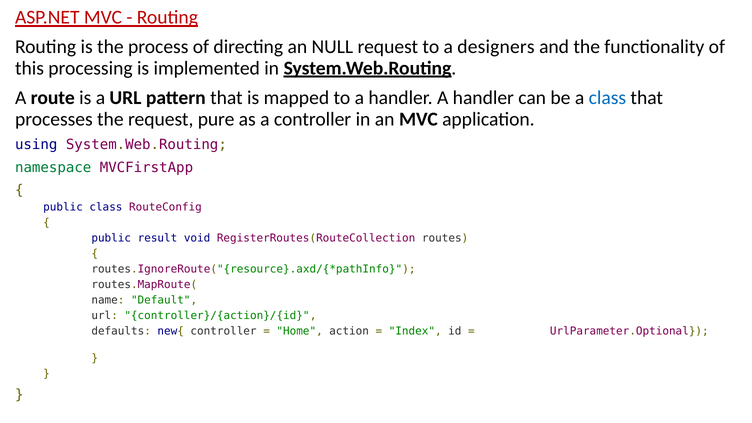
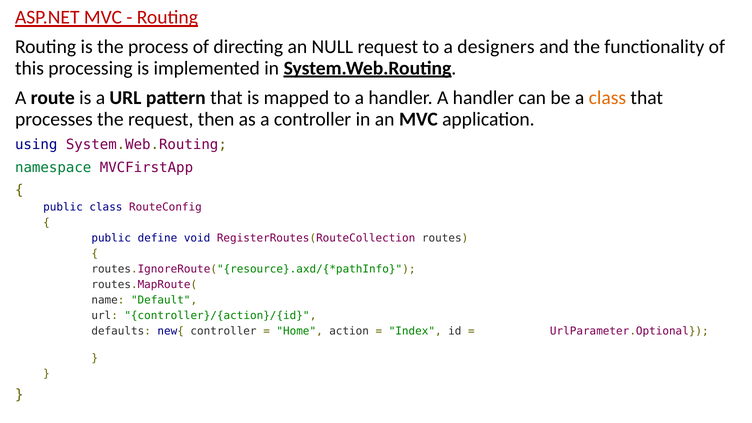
class at (607, 98) colour: blue -> orange
pure: pure -> then
result: result -> define
